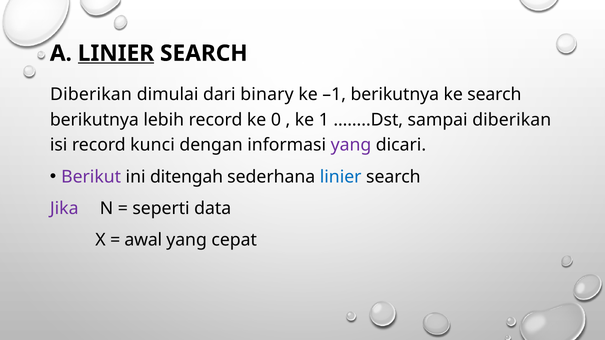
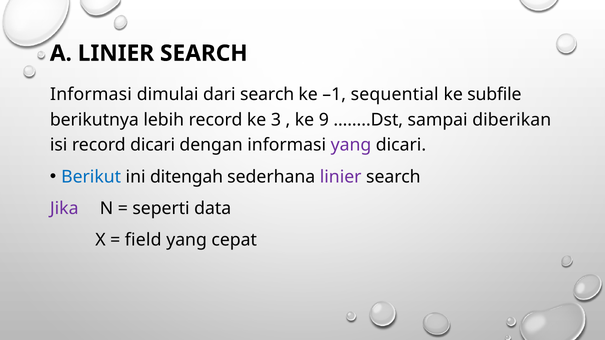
LINIER at (116, 53) underline: present -> none
Diberikan at (91, 95): Diberikan -> Informasi
dari binary: binary -> search
–1 berikutnya: berikutnya -> sequential
ke search: search -> subfile
0: 0 -> 3
1: 1 -> 9
record kunci: kunci -> dicari
Berikut colour: purple -> blue
linier at (341, 177) colour: blue -> purple
awal: awal -> field
